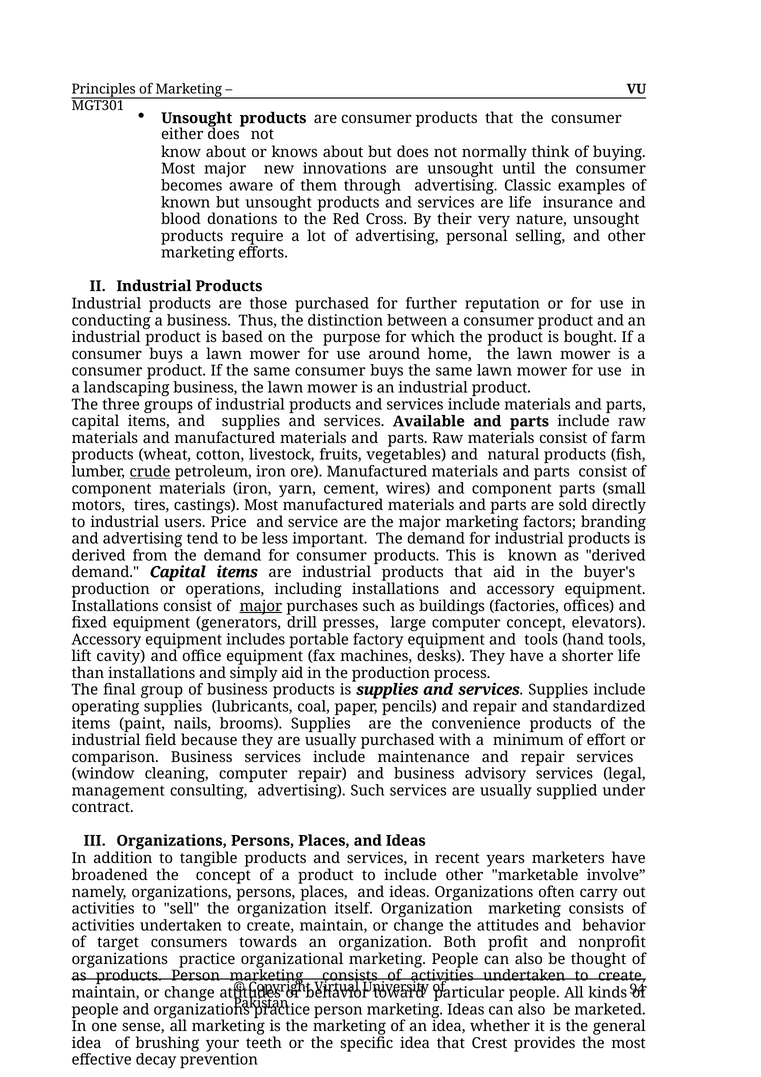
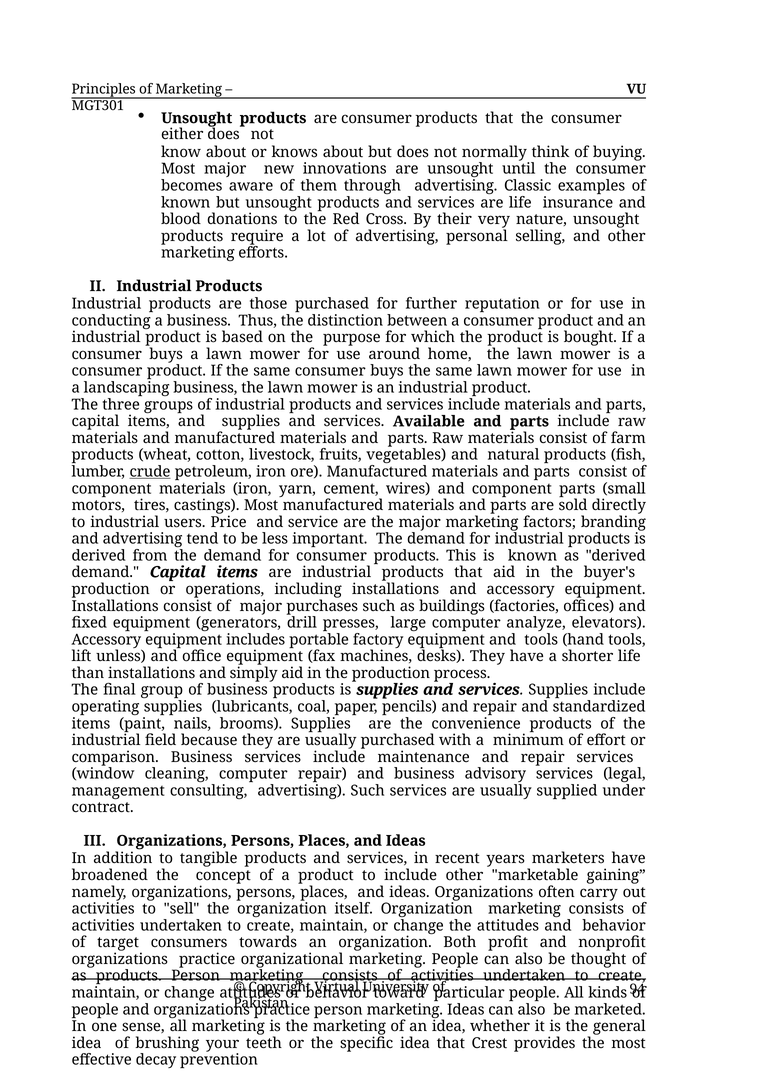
major at (261, 606) underline: present -> none
computer concept: concept -> analyze
cavity: cavity -> unless
involve: involve -> gaining
